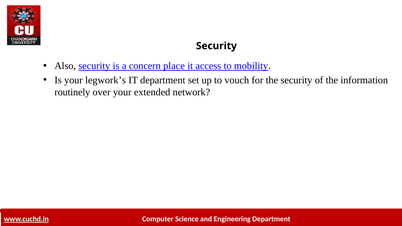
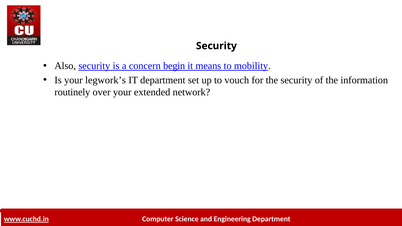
place: place -> begin
access: access -> means
